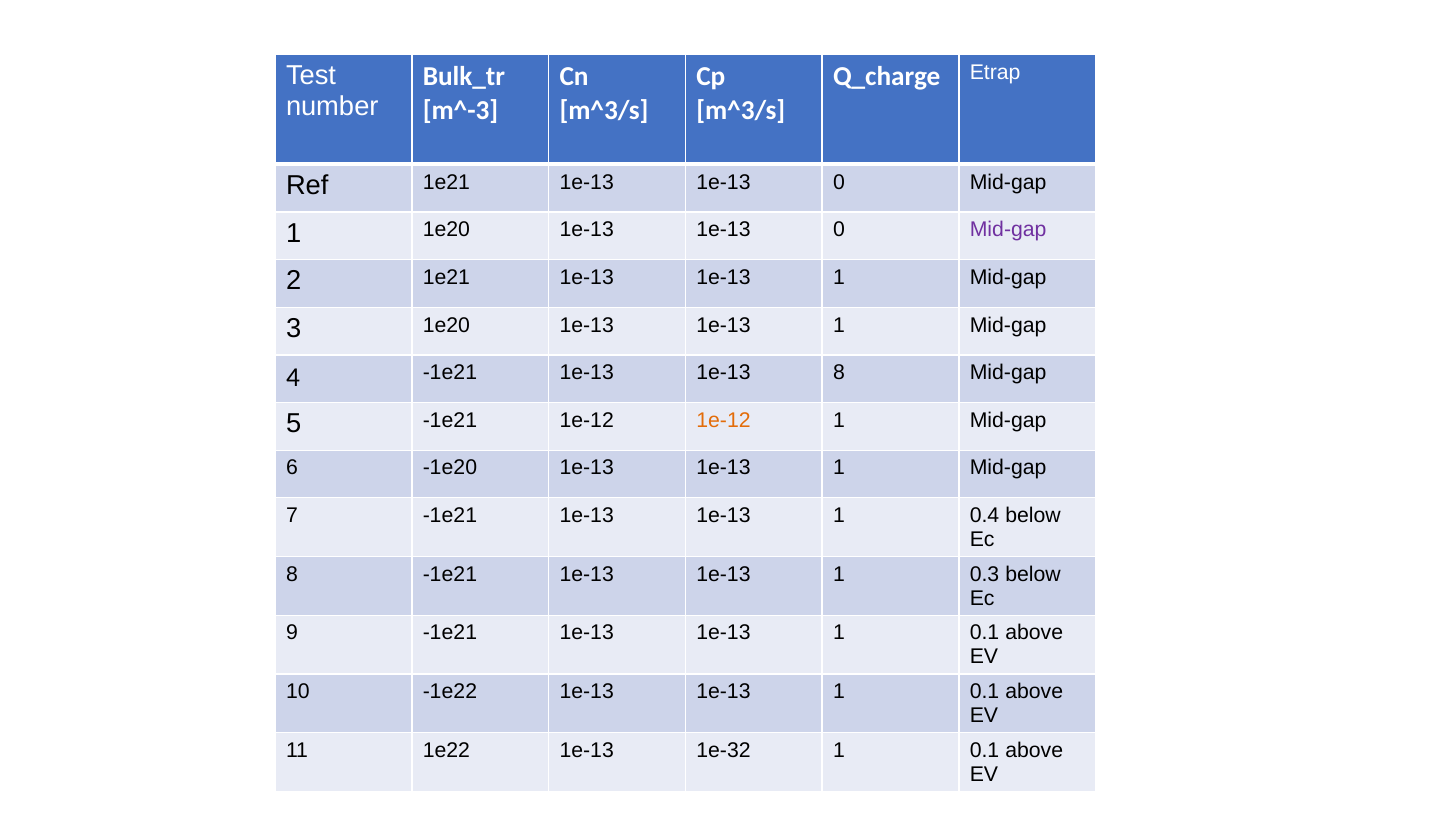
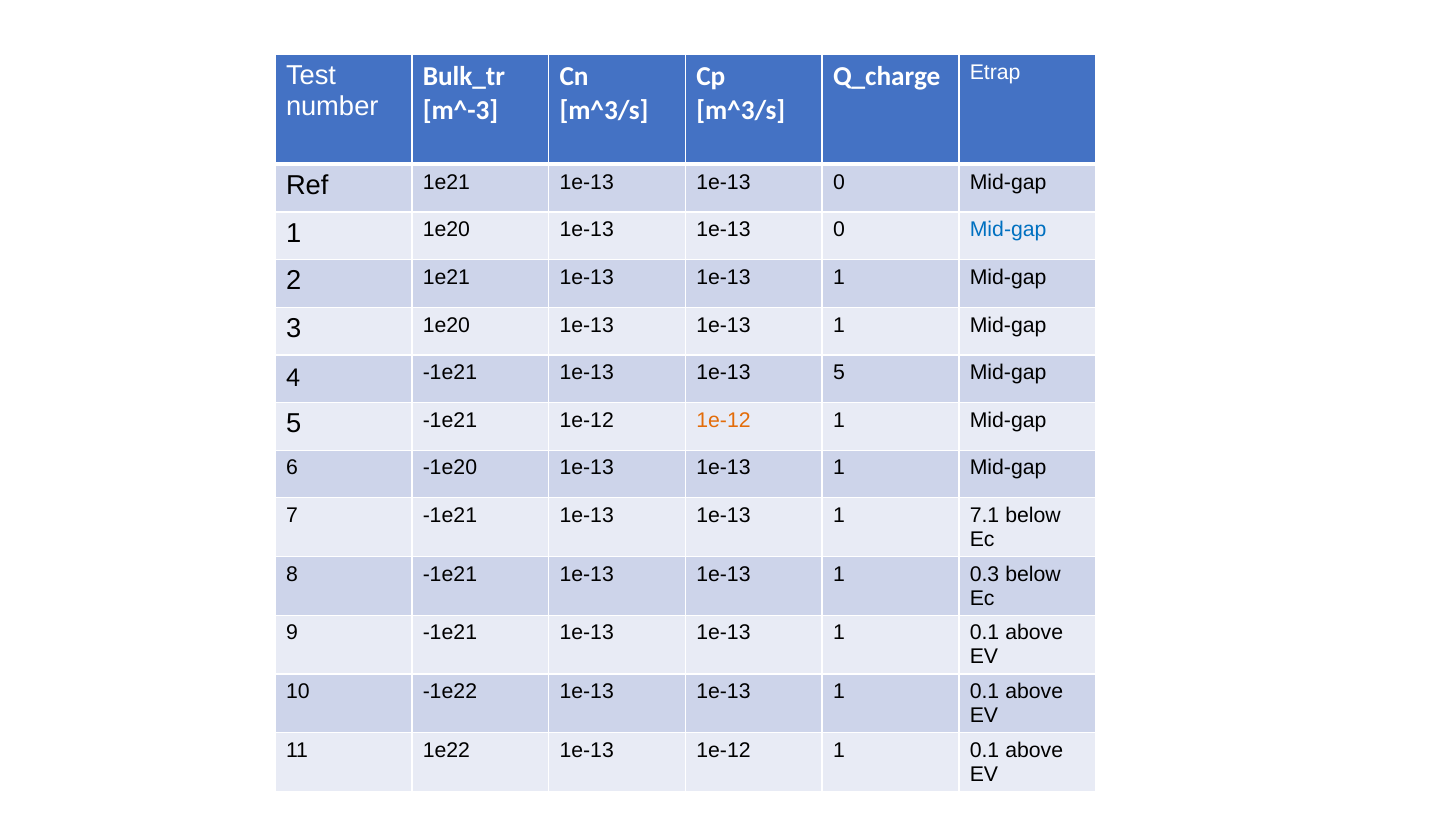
Mid-gap at (1008, 230) colour: purple -> blue
1e-13 8: 8 -> 5
0.4: 0.4 -> 7.1
1e-13 1e-32: 1e-32 -> 1e-12
